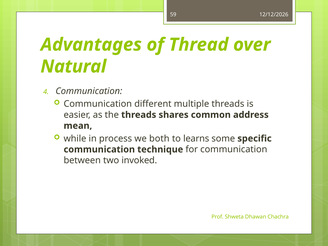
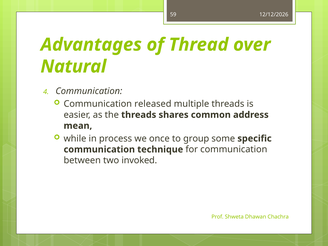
different: different -> released
both: both -> once
learns: learns -> group
